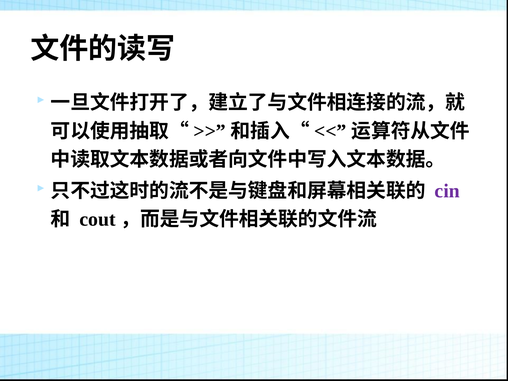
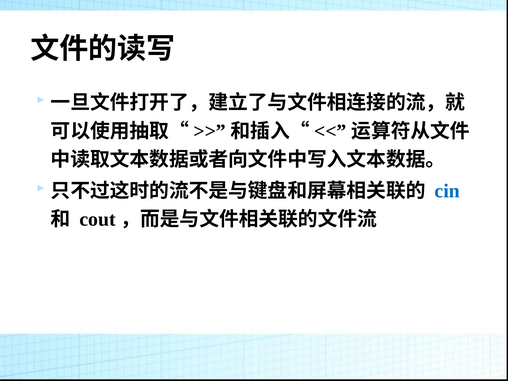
cin colour: purple -> blue
